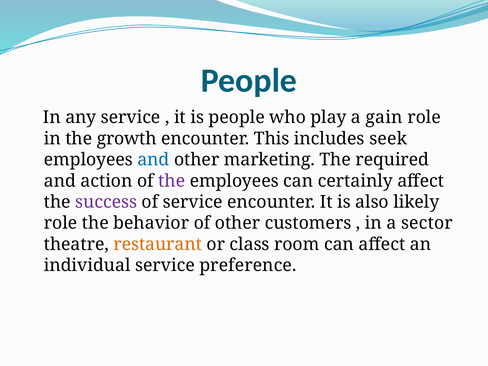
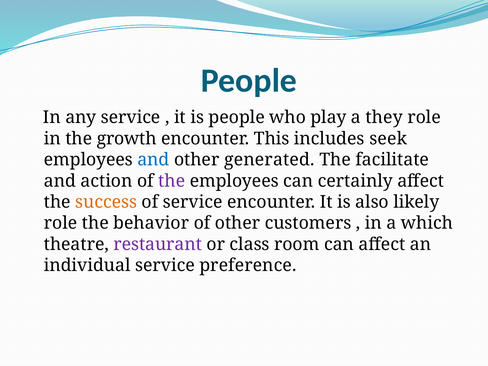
gain: gain -> they
marketing: marketing -> generated
required: required -> facilitate
success colour: purple -> orange
sector: sector -> which
restaurant colour: orange -> purple
